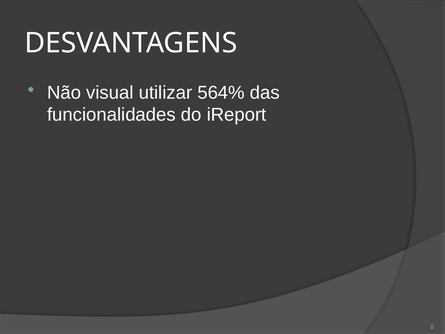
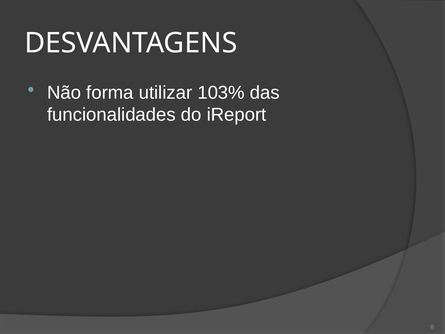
visual: visual -> forma
564%: 564% -> 103%
